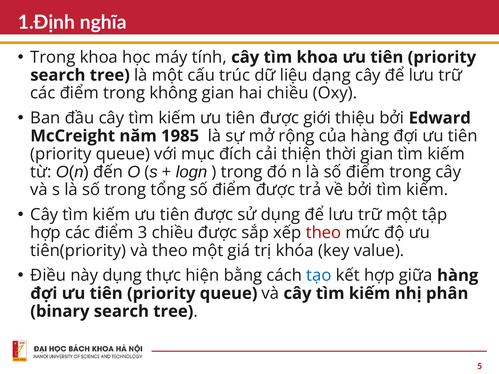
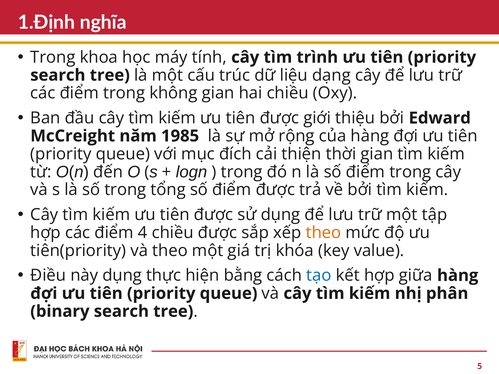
tìm khoa: khoa -> trình
3: 3 -> 4
theo at (323, 233) colour: red -> orange
